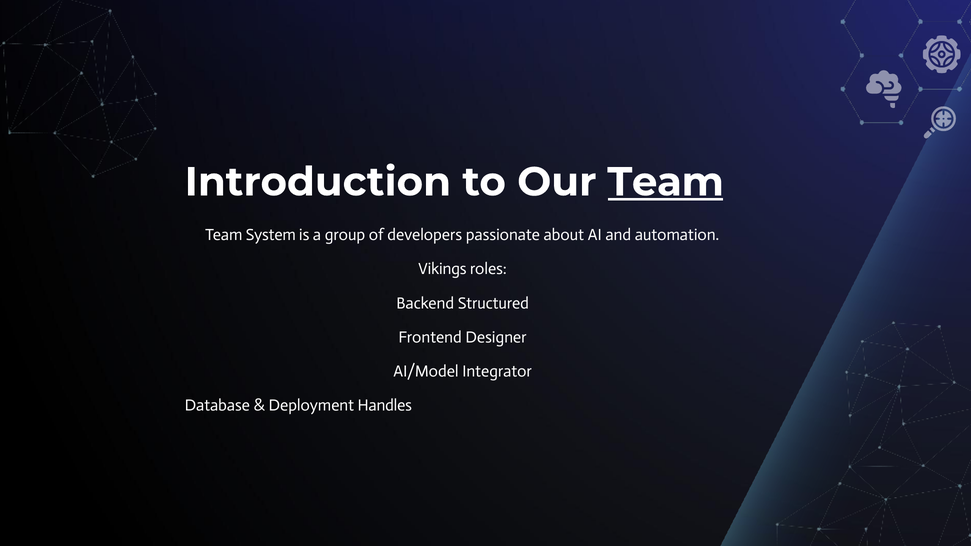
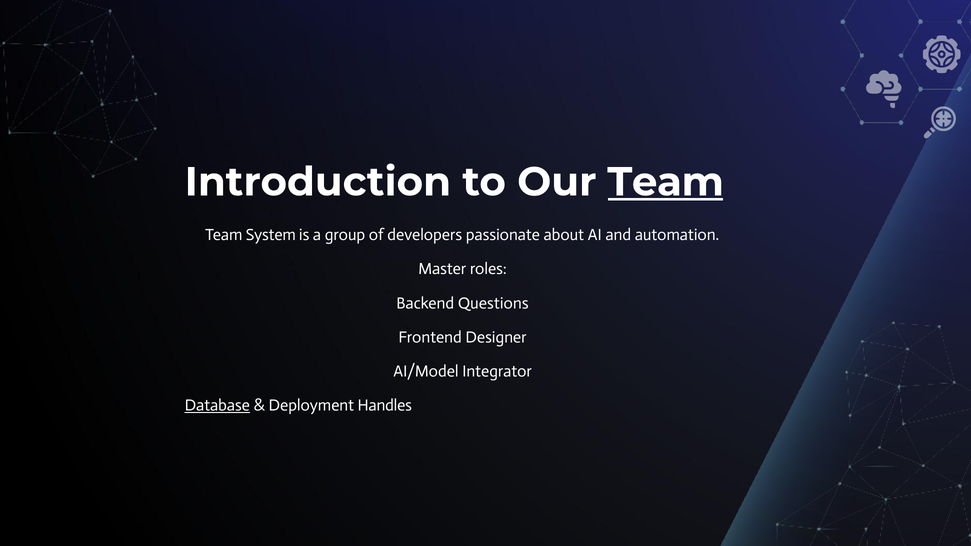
Vikings: Vikings -> Master
Structured: Structured -> Questions
Database underline: none -> present
